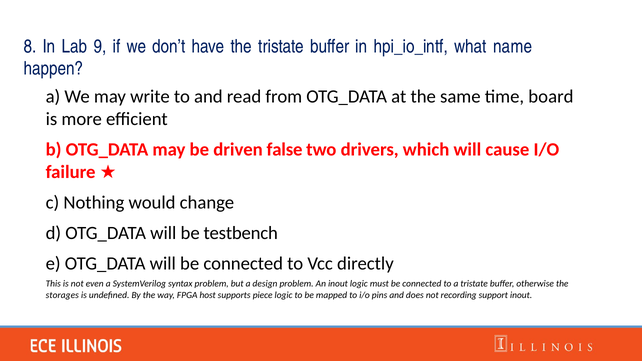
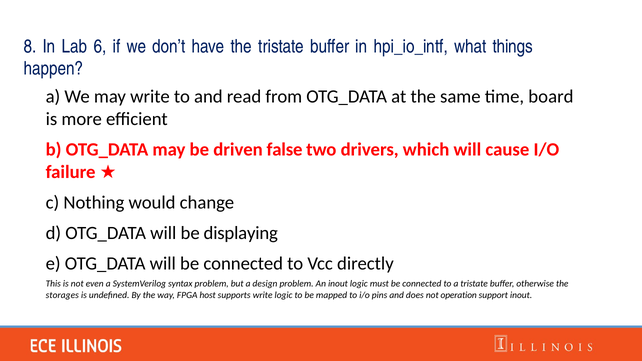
9: 9 -> 6
name: name -> things
testbench: testbench -> displaying
supports piece: piece -> write
recording: recording -> operation
